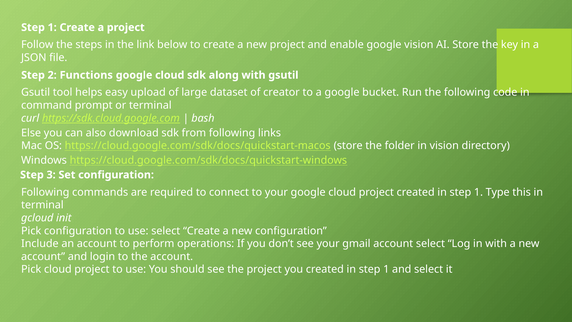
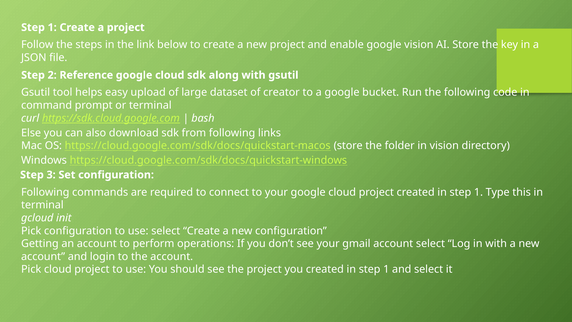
Functions: Functions -> Reference
Include: Include -> Getting
